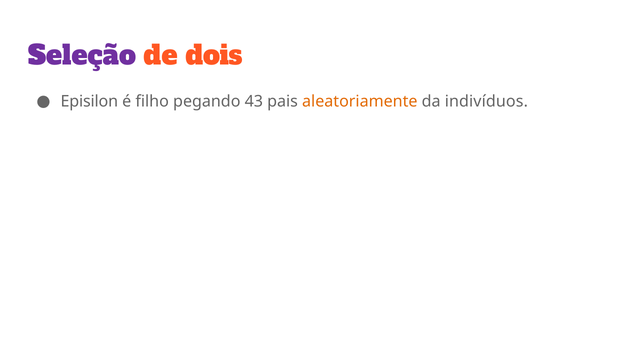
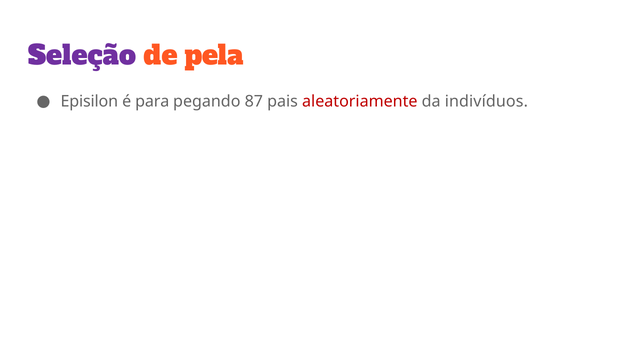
dois: dois -> pela
filho: filho -> para
43: 43 -> 87
aleatoriamente colour: orange -> red
